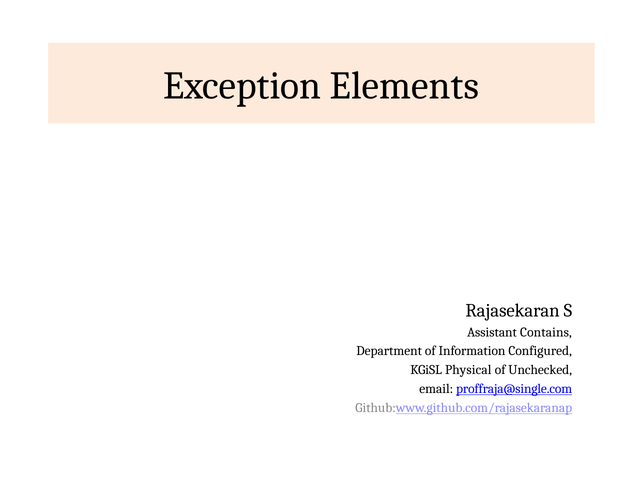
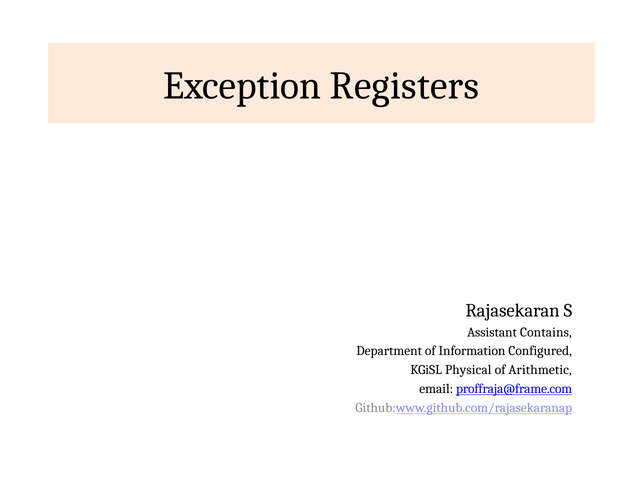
Elements: Elements -> Registers
Unchecked: Unchecked -> Arithmetic
proffraja@single.com: proffraja@single.com -> proffraja@frame.com
